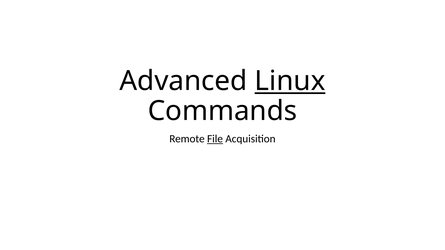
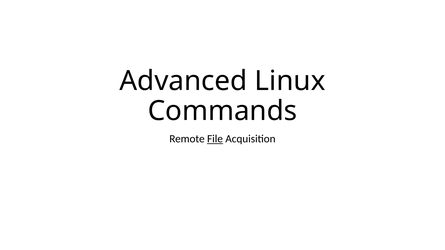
Linux underline: present -> none
